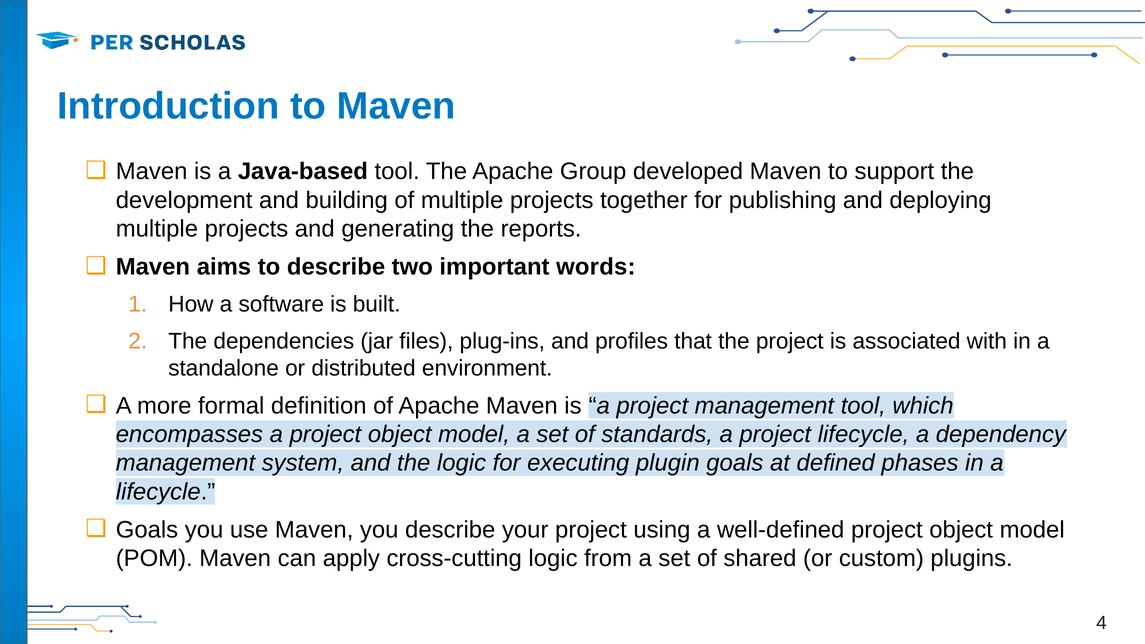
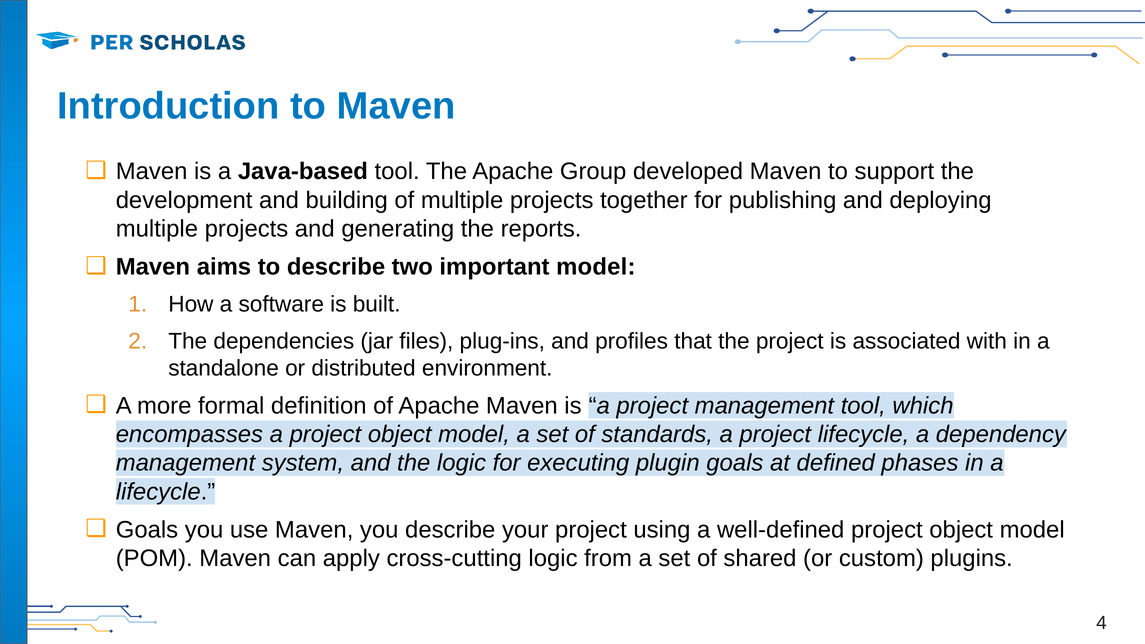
important words: words -> model
